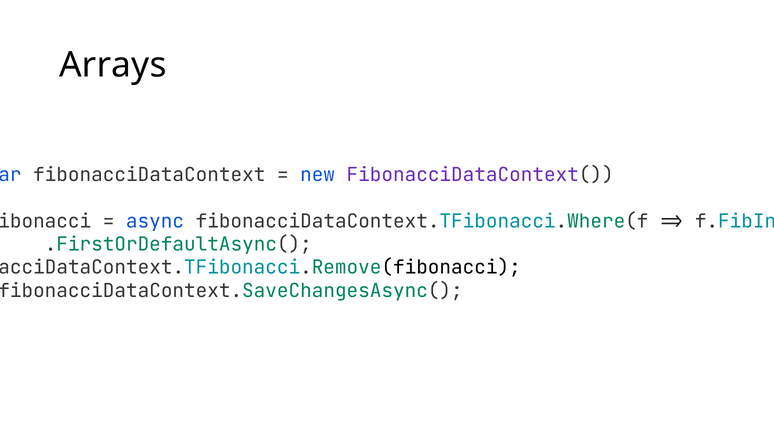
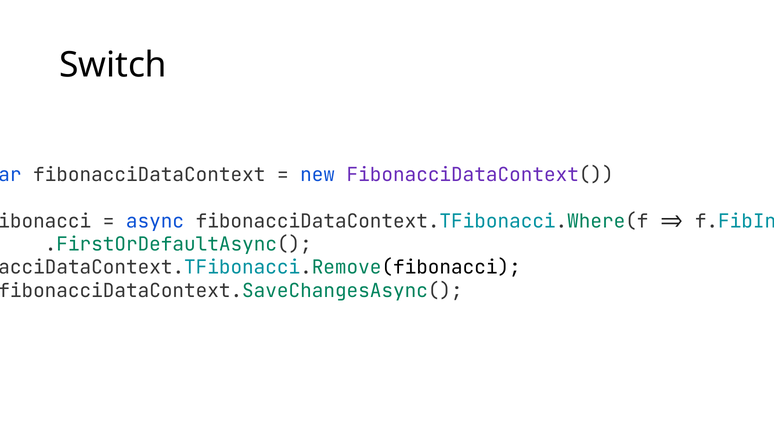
Arrays: Arrays -> Switch
